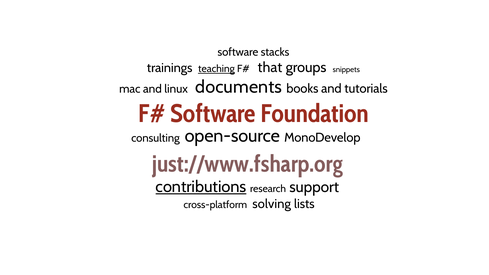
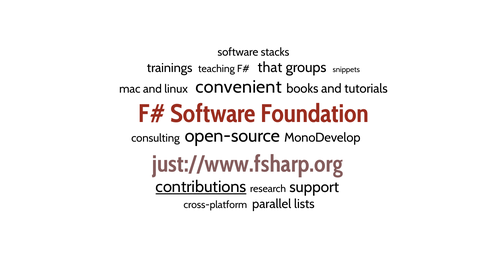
teaching underline: present -> none
documents: documents -> convenient
solving: solving -> parallel
